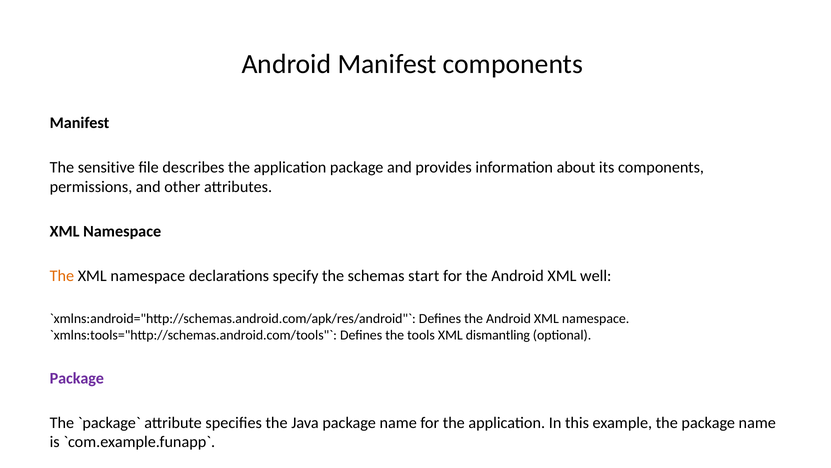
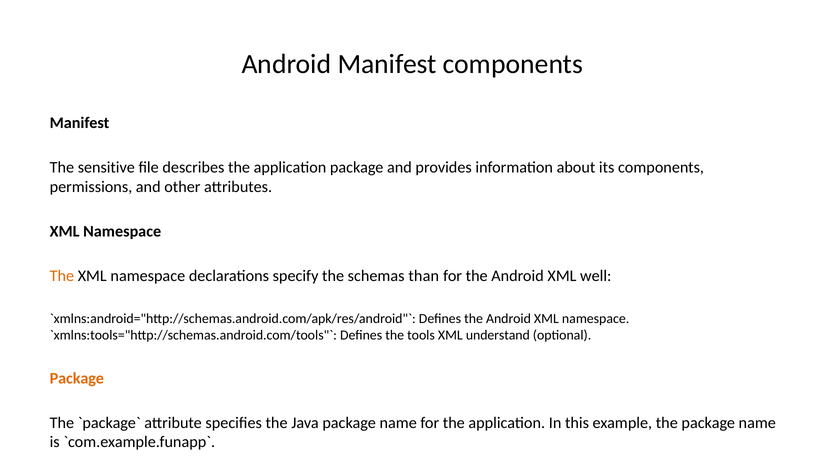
start: start -> than
dismantling: dismantling -> understand
Package at (77, 378) colour: purple -> orange
